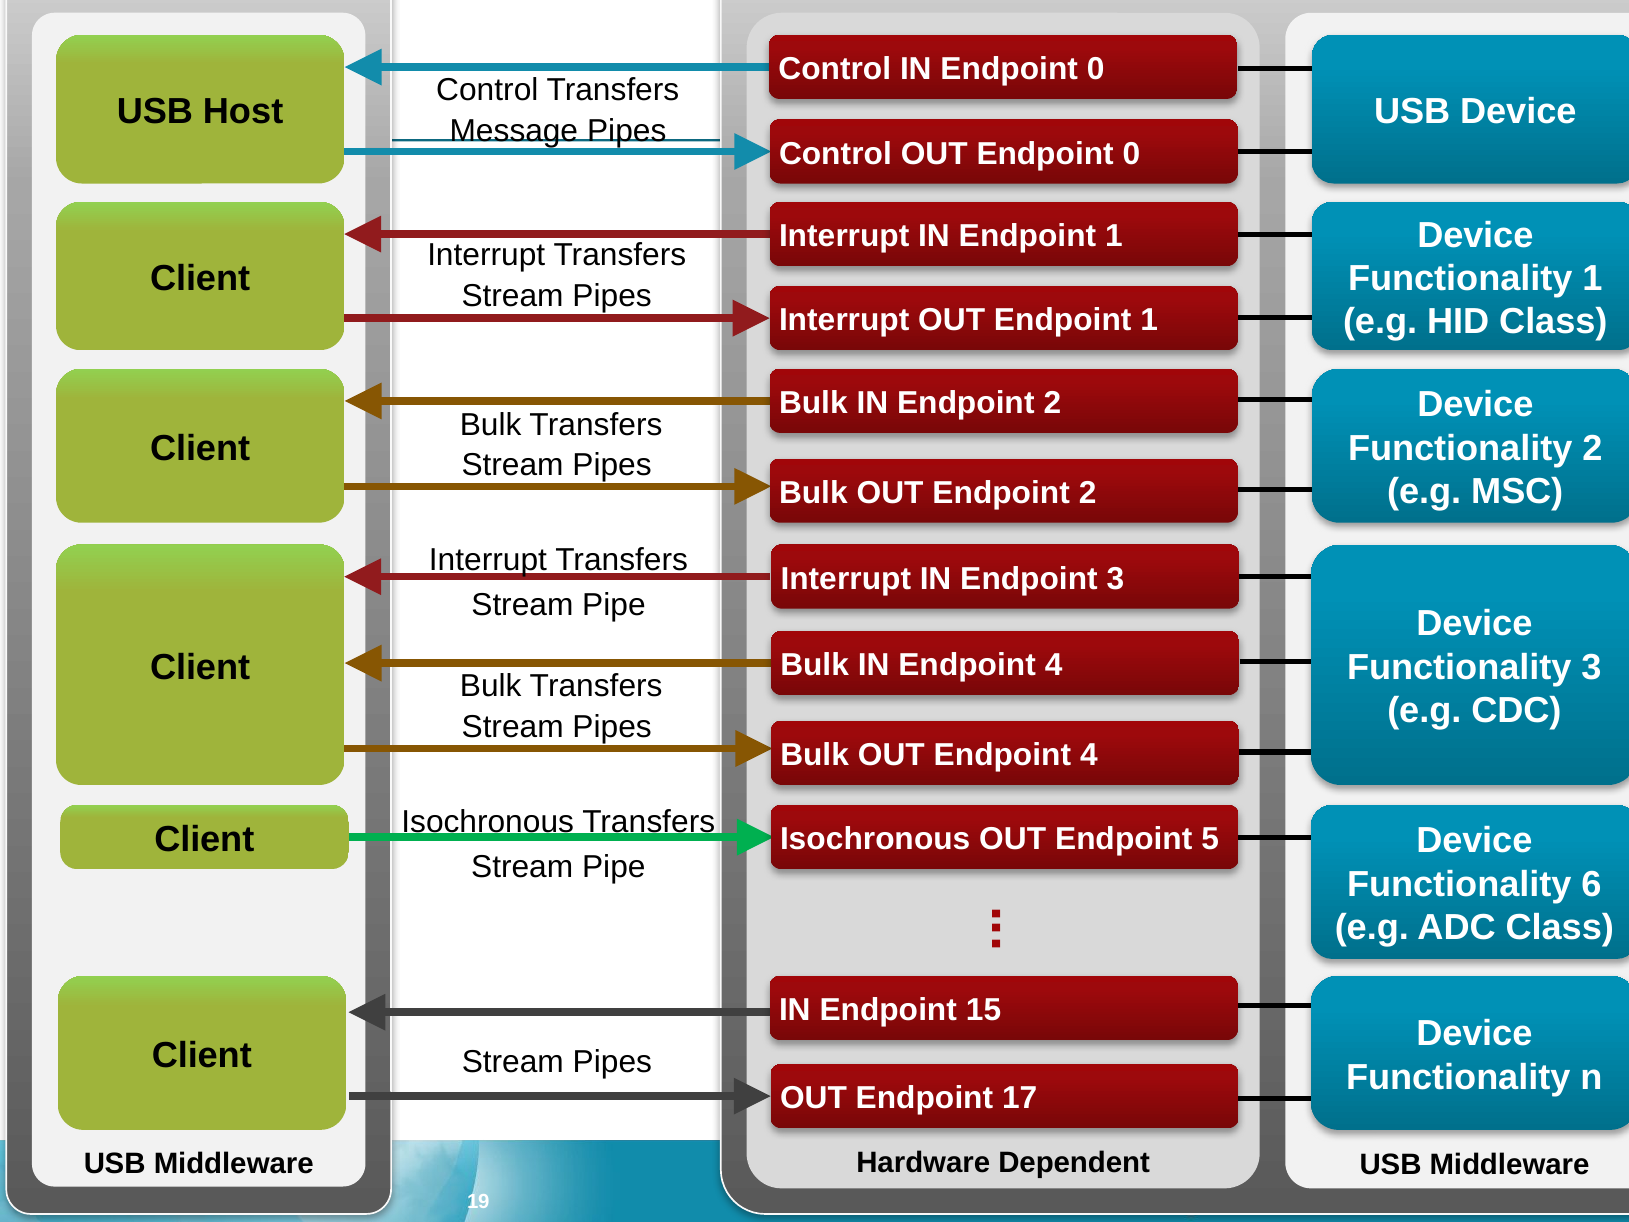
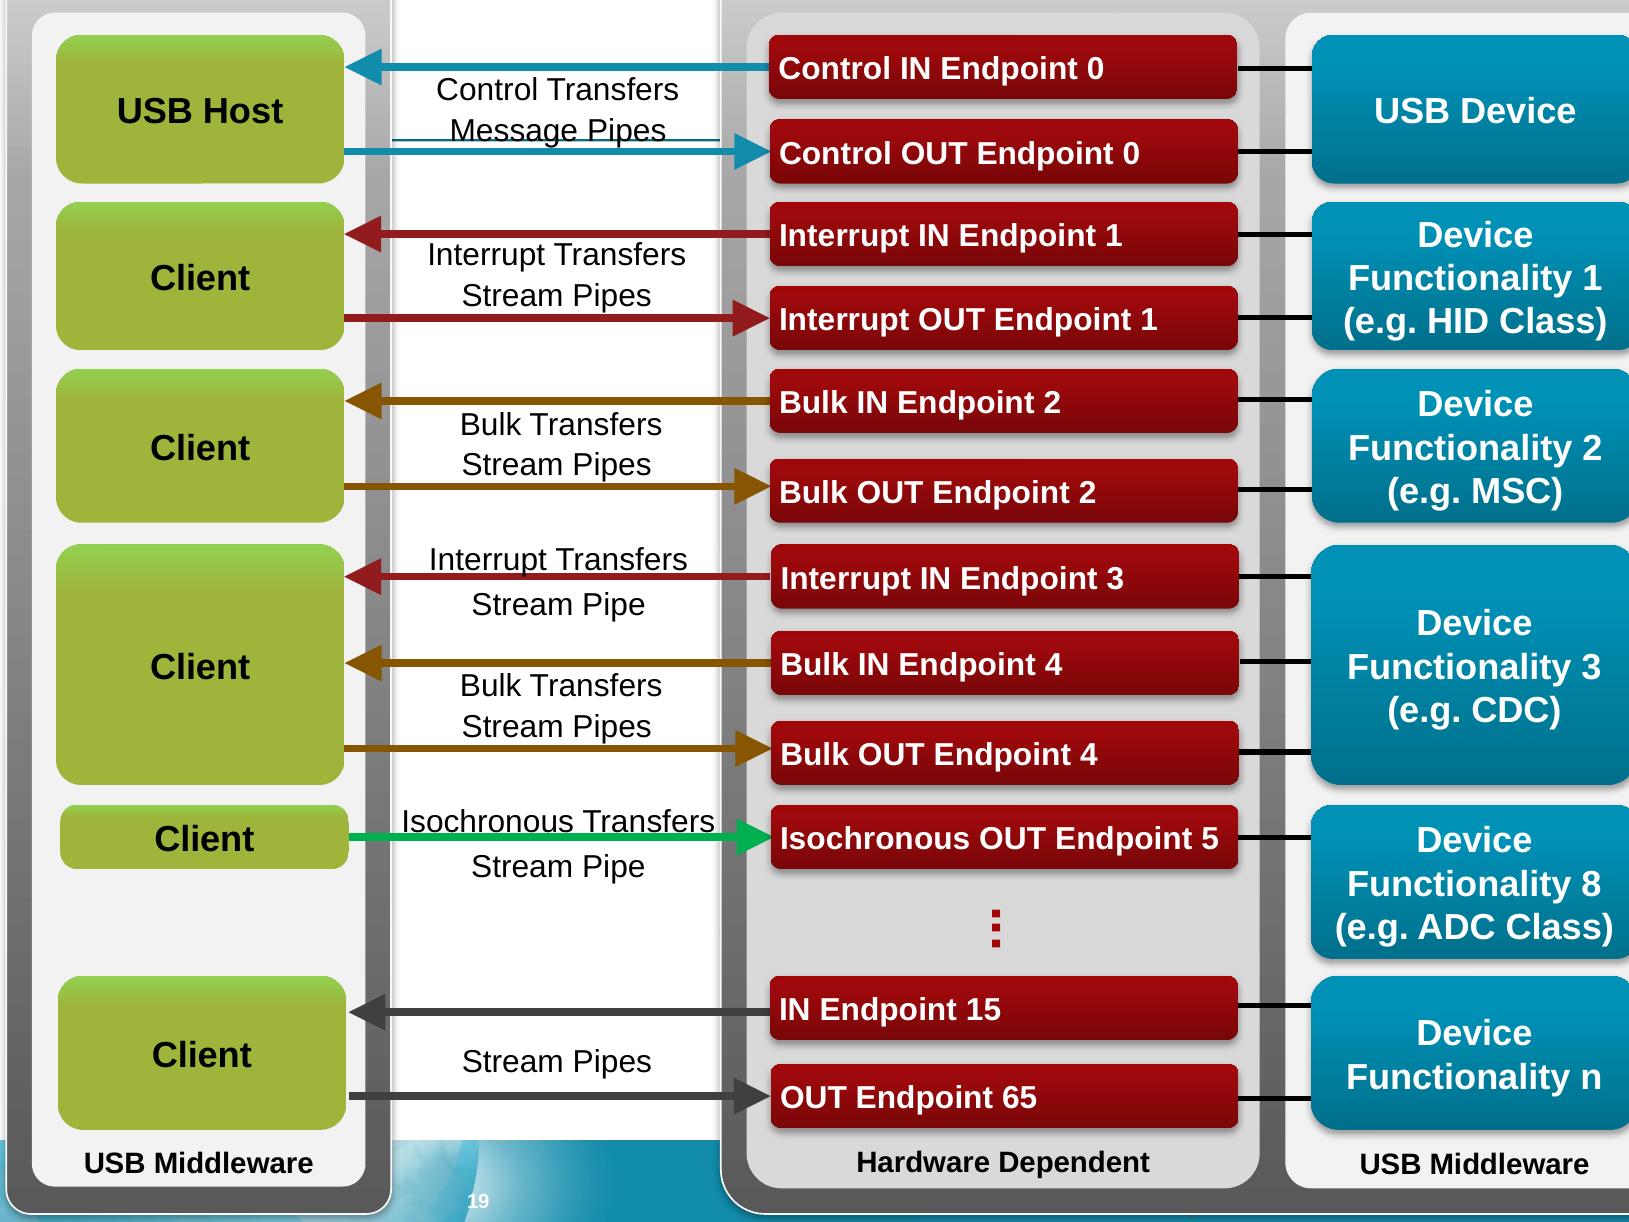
6: 6 -> 8
17: 17 -> 65
